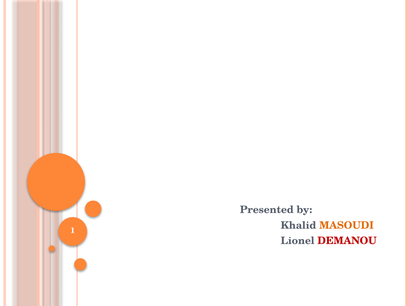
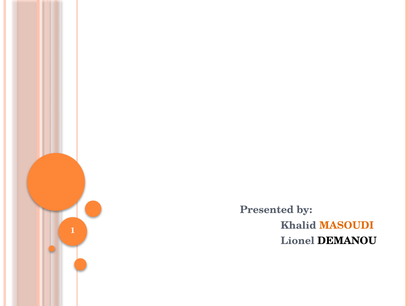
DEMANOU colour: red -> black
